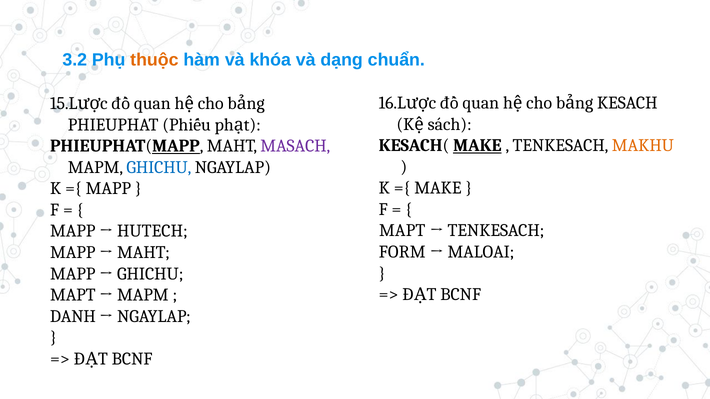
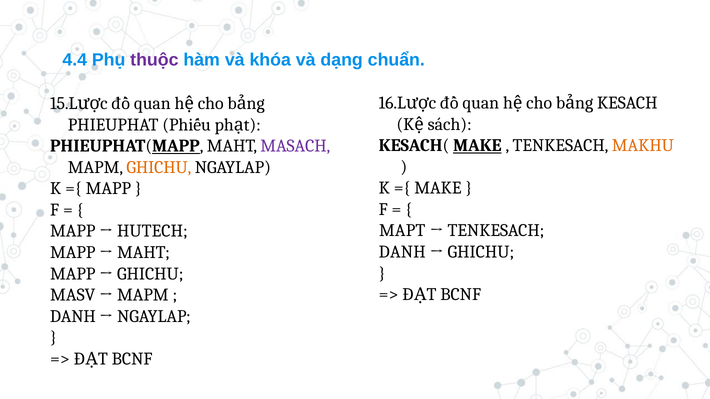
3.2: 3.2 -> 4.4
thuộc colour: orange -> purple
GHICHU at (159, 167) colour: blue -> orange
FORM at (402, 252): FORM -> DANH
MALOAI at (481, 252): MALOAI -> GHICHU
MAPT at (73, 295): MAPT -> MASV
